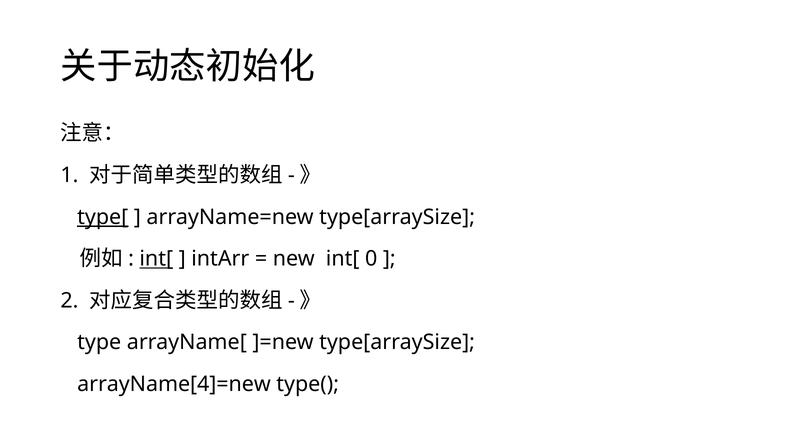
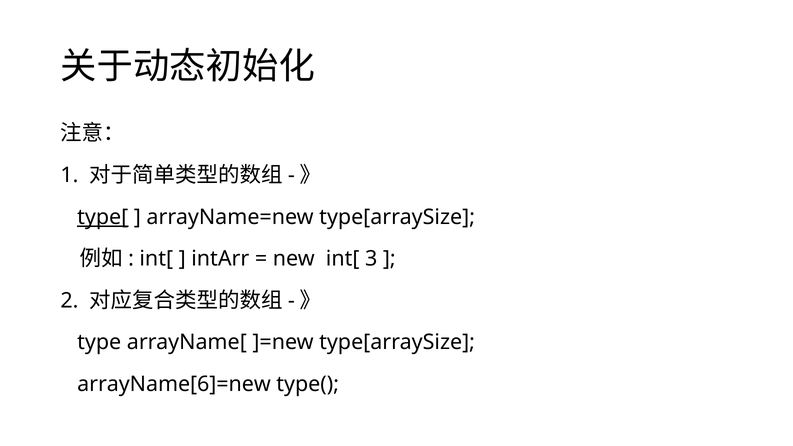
int[ at (156, 259) underline: present -> none
0: 0 -> 3
arrayName[4]=new: arrayName[4]=new -> arrayName[6]=new
